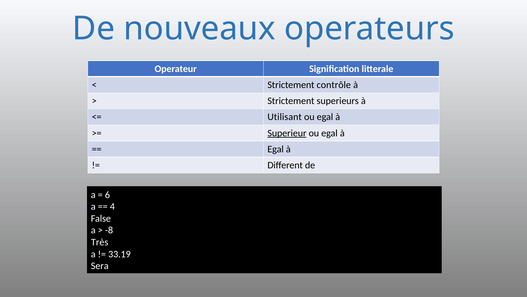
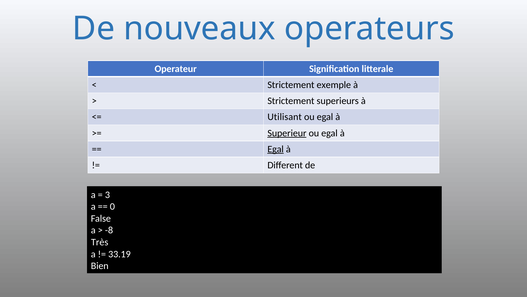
contrôle: contrôle -> exemple
Egal at (276, 149) underline: none -> present
6: 6 -> 3
4: 4 -> 0
Sera: Sera -> Bien
